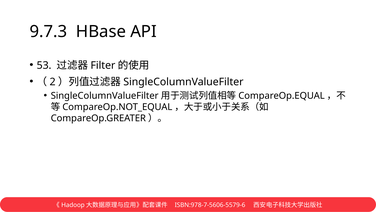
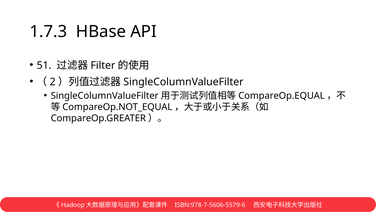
9.7.3: 9.7.3 -> 1.7.3
53: 53 -> 51
